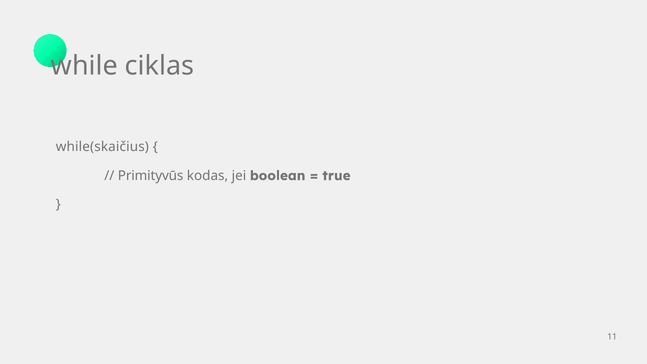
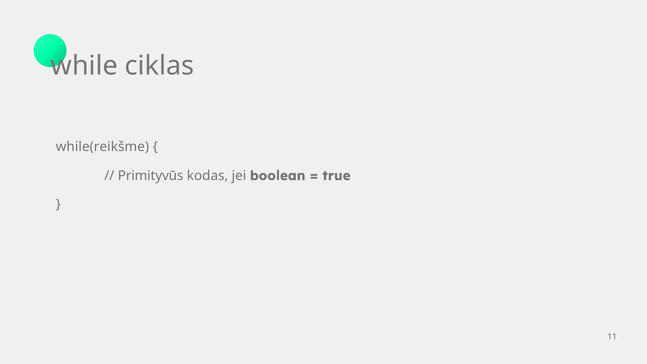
while(skaičius: while(skaičius -> while(reikšme
